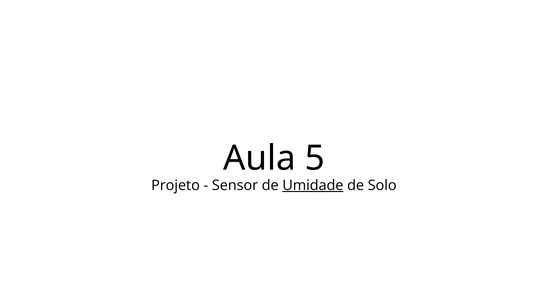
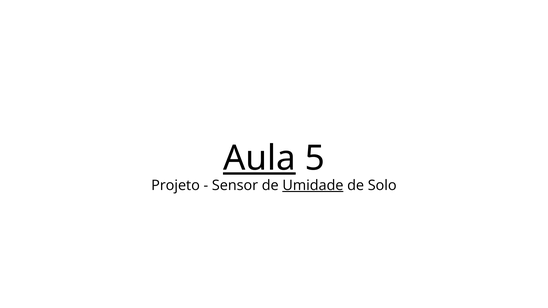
Aula underline: none -> present
